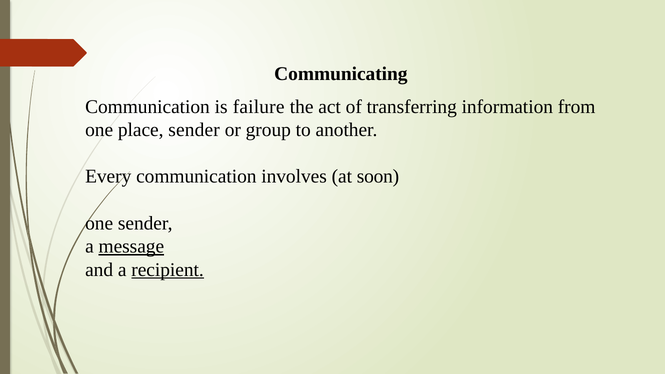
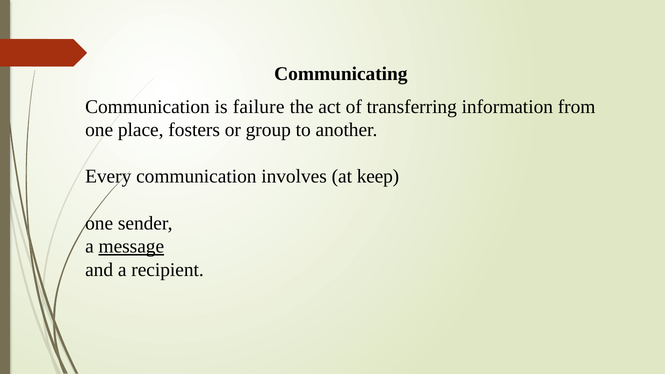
place sender: sender -> fosters
soon: soon -> keep
recipient underline: present -> none
